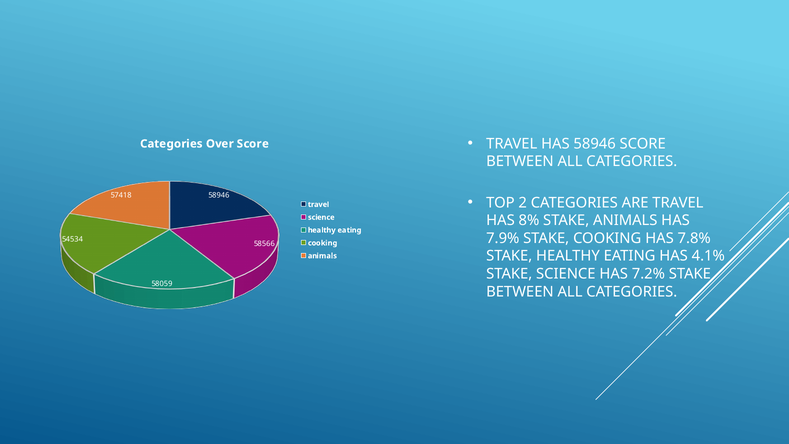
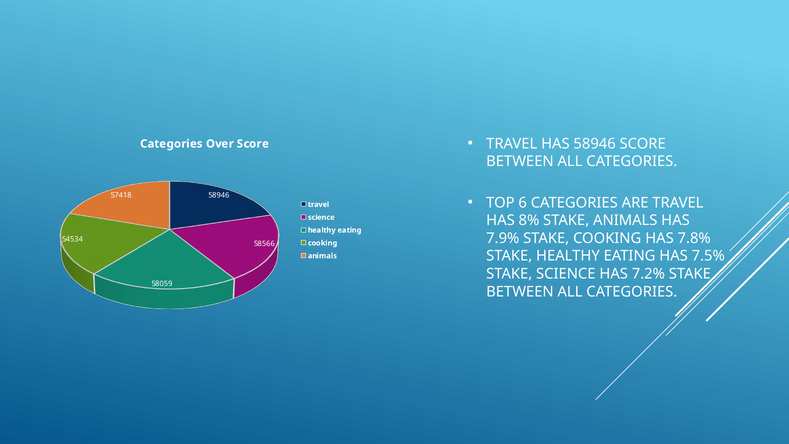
2: 2 -> 6
4.1%: 4.1% -> 7.5%
